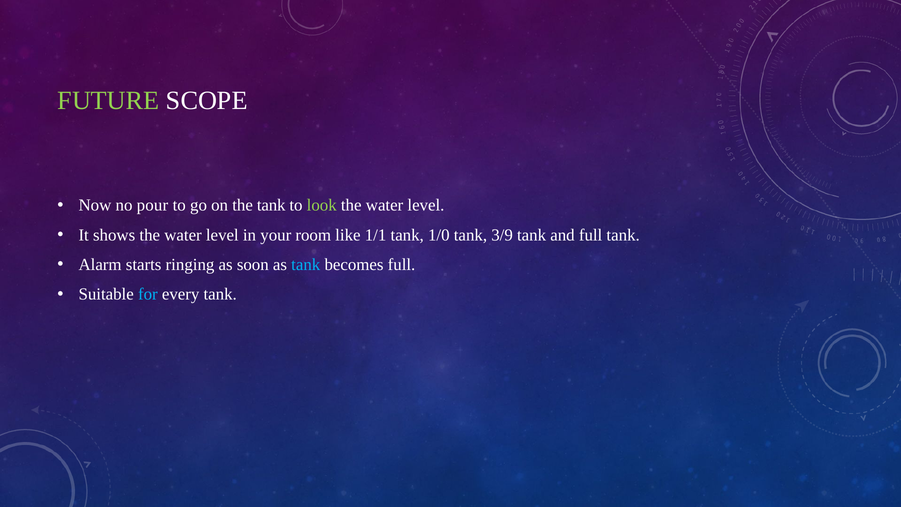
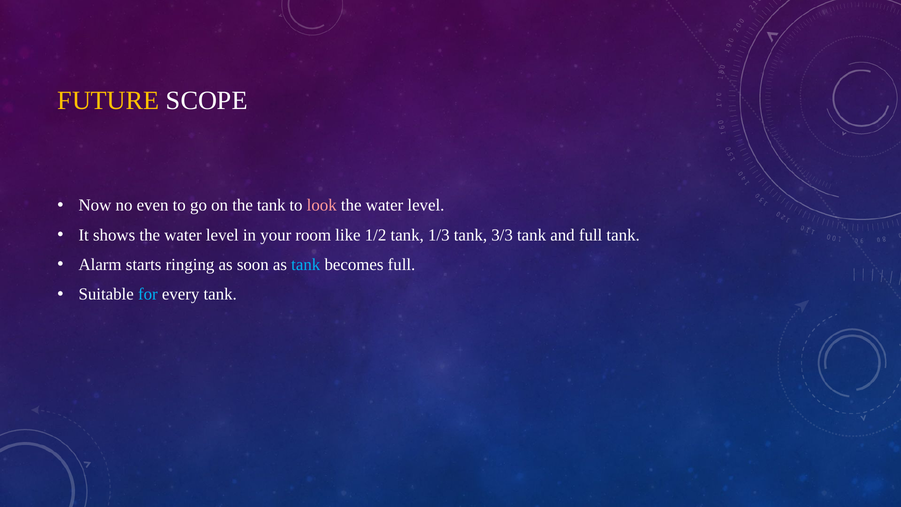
FUTURE colour: light green -> yellow
pour: pour -> even
look colour: light green -> pink
1/1: 1/1 -> 1/2
1/0: 1/0 -> 1/3
3/9: 3/9 -> 3/3
